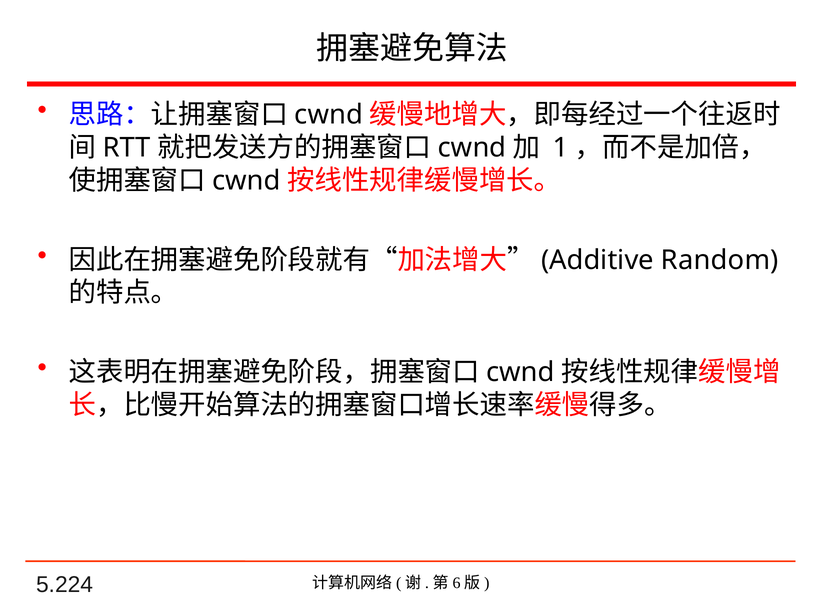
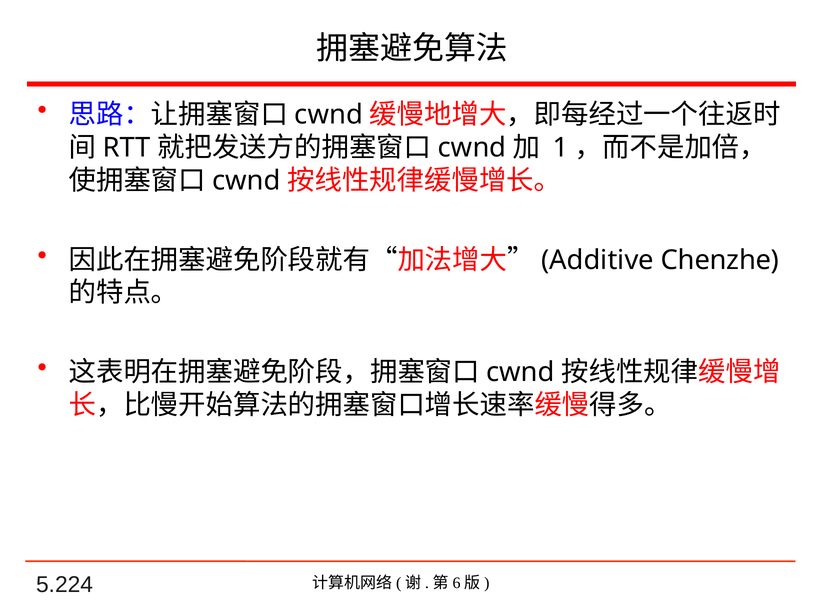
Random: Random -> Chenzhe
